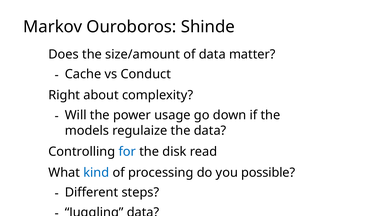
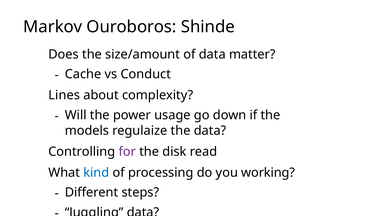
Right: Right -> Lines
for colour: blue -> purple
possible: possible -> working
